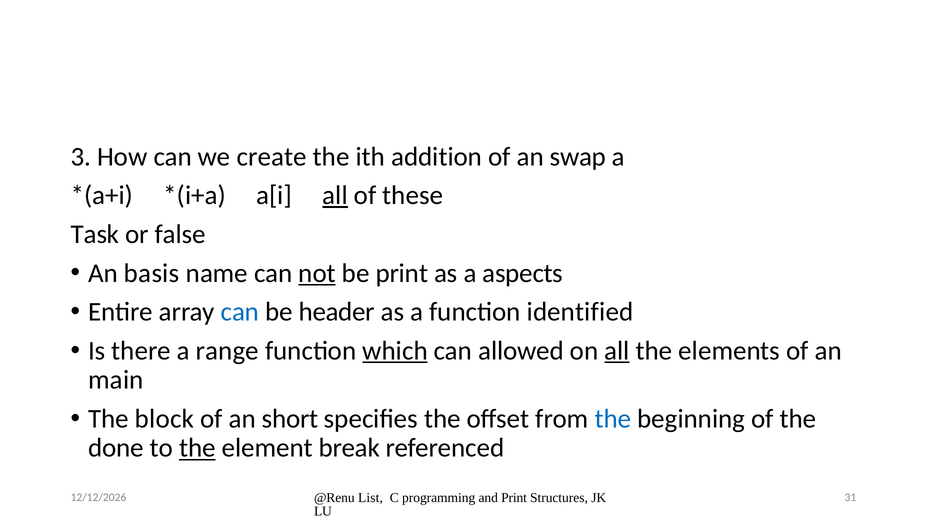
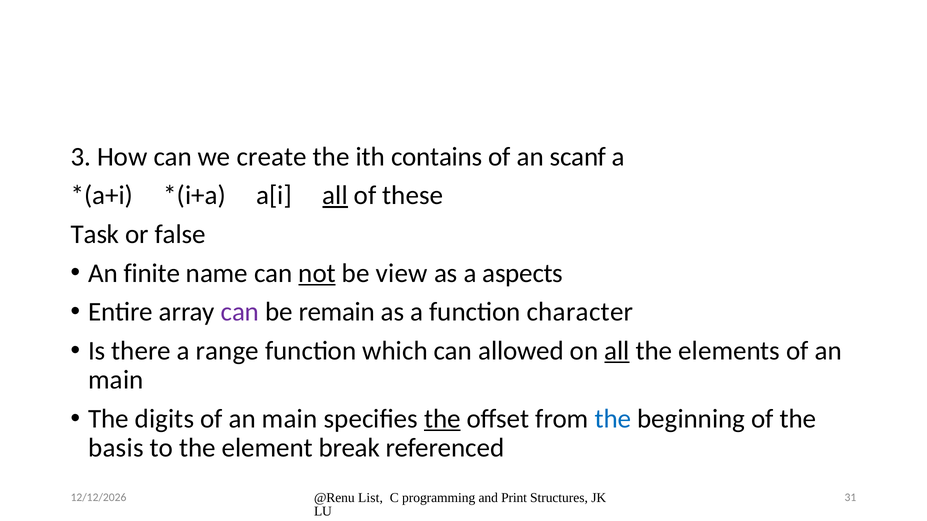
addition: addition -> contains
swap: swap -> scanf
basis: basis -> finite
be print: print -> view
can at (240, 312) colour: blue -> purple
header: header -> remain
identified: identified -> character
which underline: present -> none
block: block -> digits
short at (290, 419): short -> main
the at (442, 419) underline: none -> present
done: done -> basis
the at (197, 448) underline: present -> none
